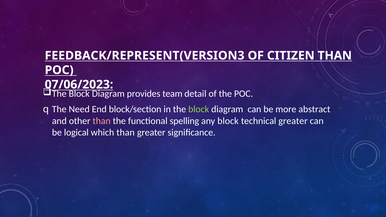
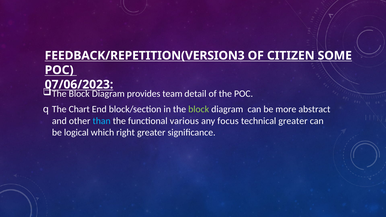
FEEDBACK/REPRESENT(VERSION3: FEEDBACK/REPRESENT(VERSION3 -> FEEDBACK/REPETITION(VERSION3
CITIZEN THAN: THAN -> SOME
Need: Need -> Chart
than at (102, 121) colour: pink -> light blue
spelling: spelling -> various
any block: block -> focus
which than: than -> right
